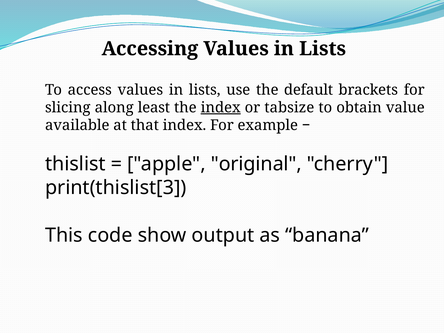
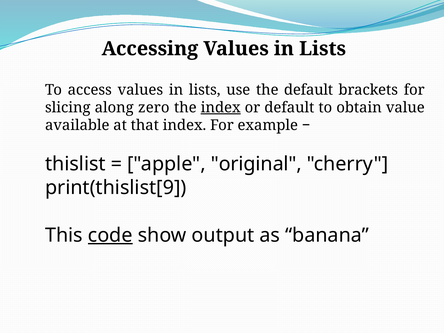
least: least -> zero
or tabsize: tabsize -> default
print(thislist[3: print(thislist[3 -> print(thislist[9
code underline: none -> present
